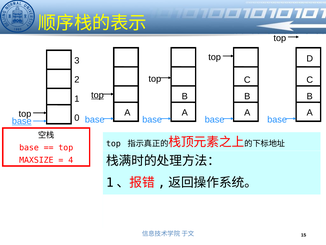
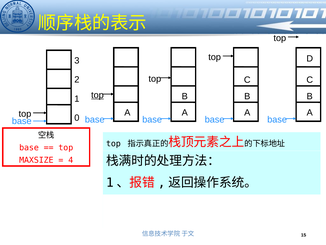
base at (22, 121) underline: present -> none
